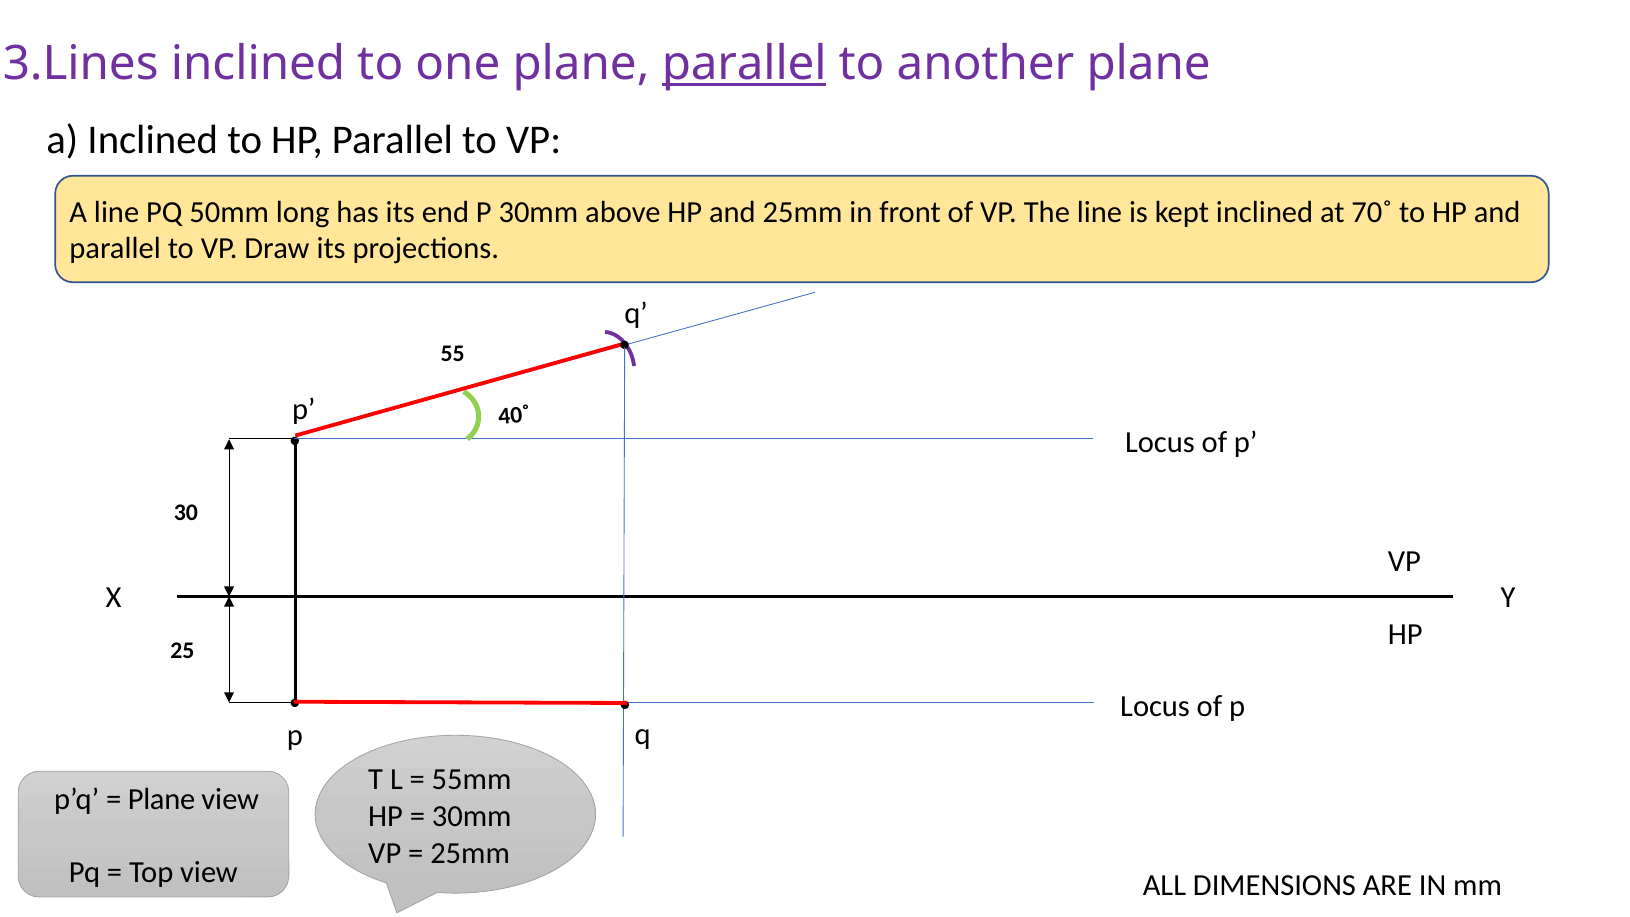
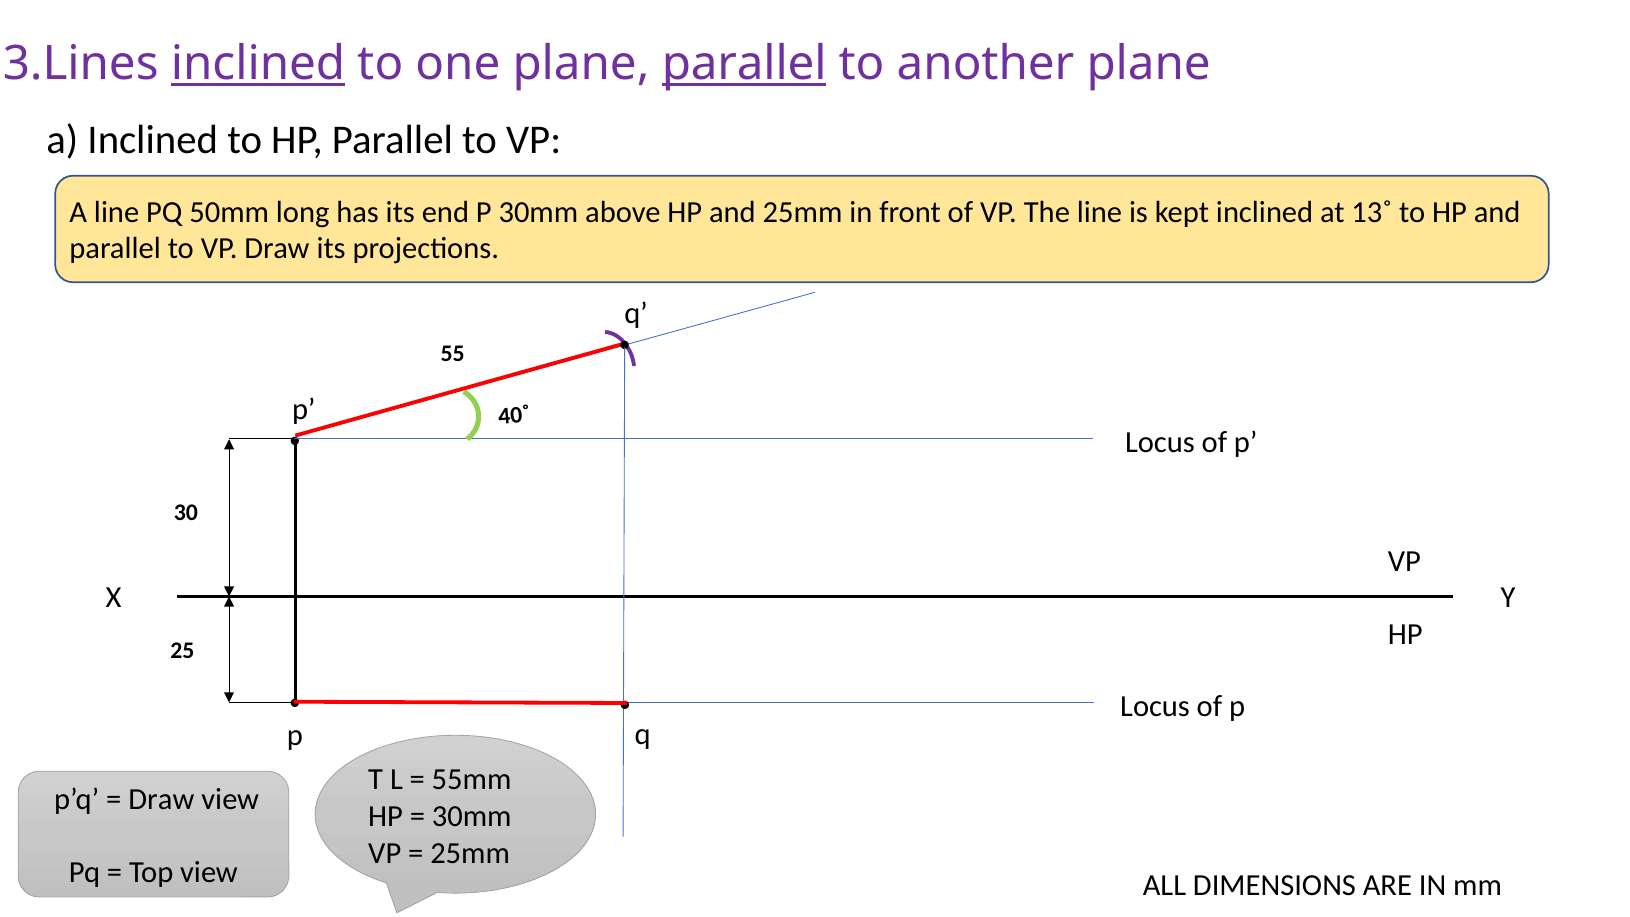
inclined at (258, 64) underline: none -> present
70˚: 70˚ -> 13˚
Plane at (162, 799): Plane -> Draw
